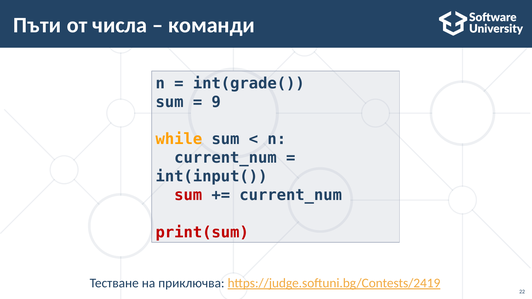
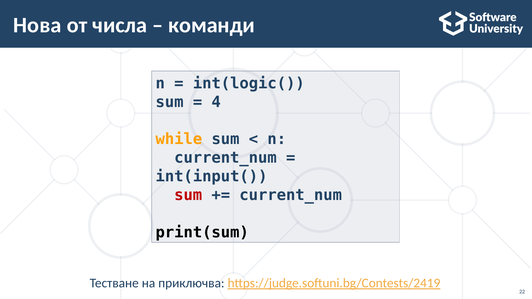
Пъти: Пъти -> Нова
int(grade(: int(grade( -> int(logic(
9: 9 -> 4
print(sum colour: red -> black
